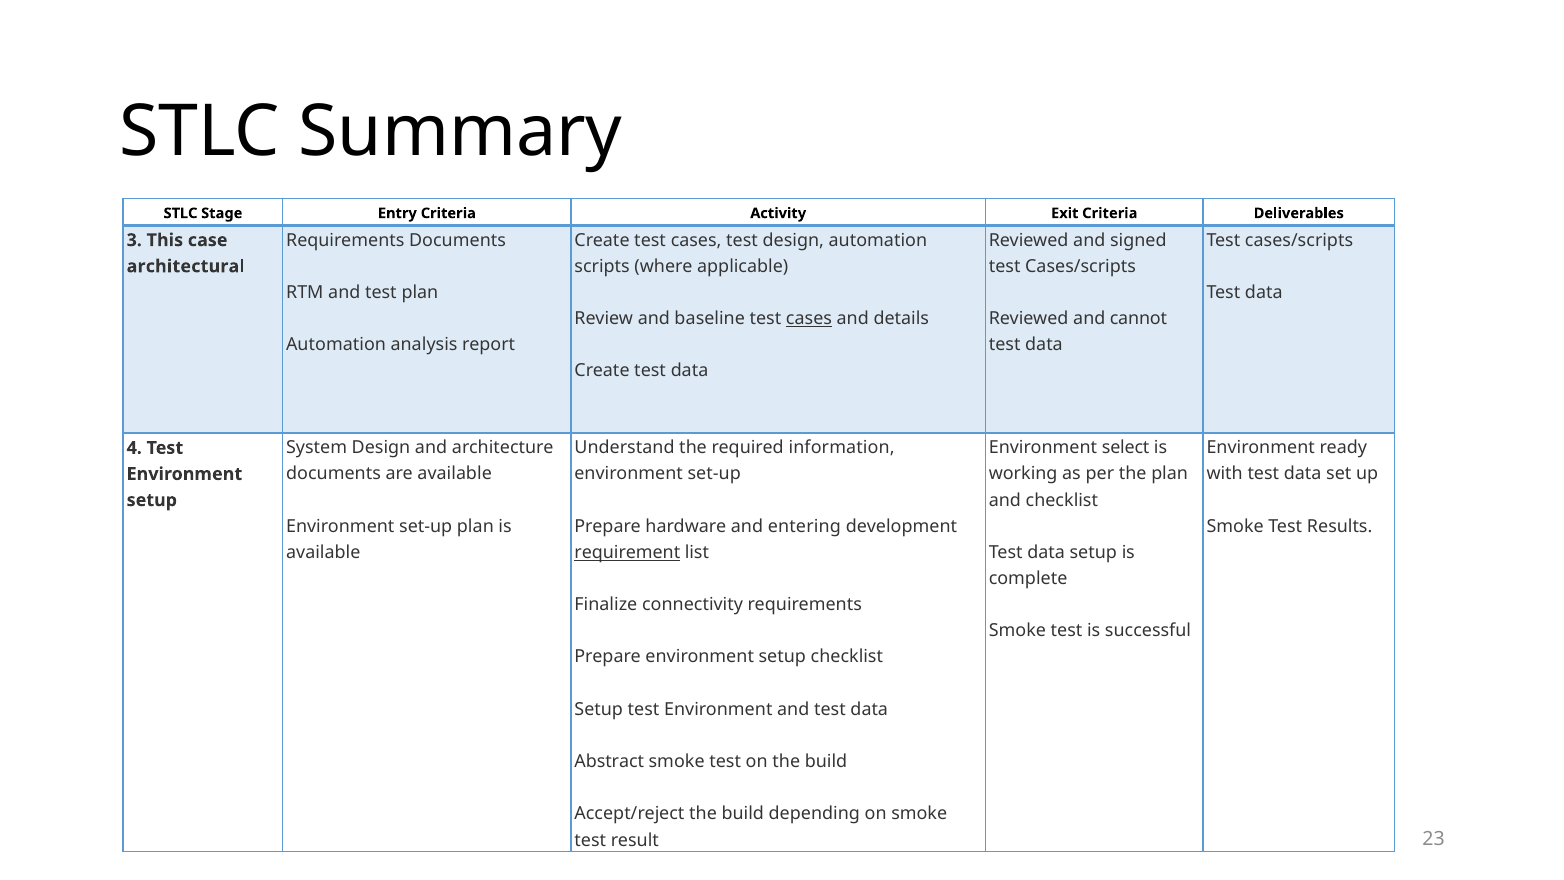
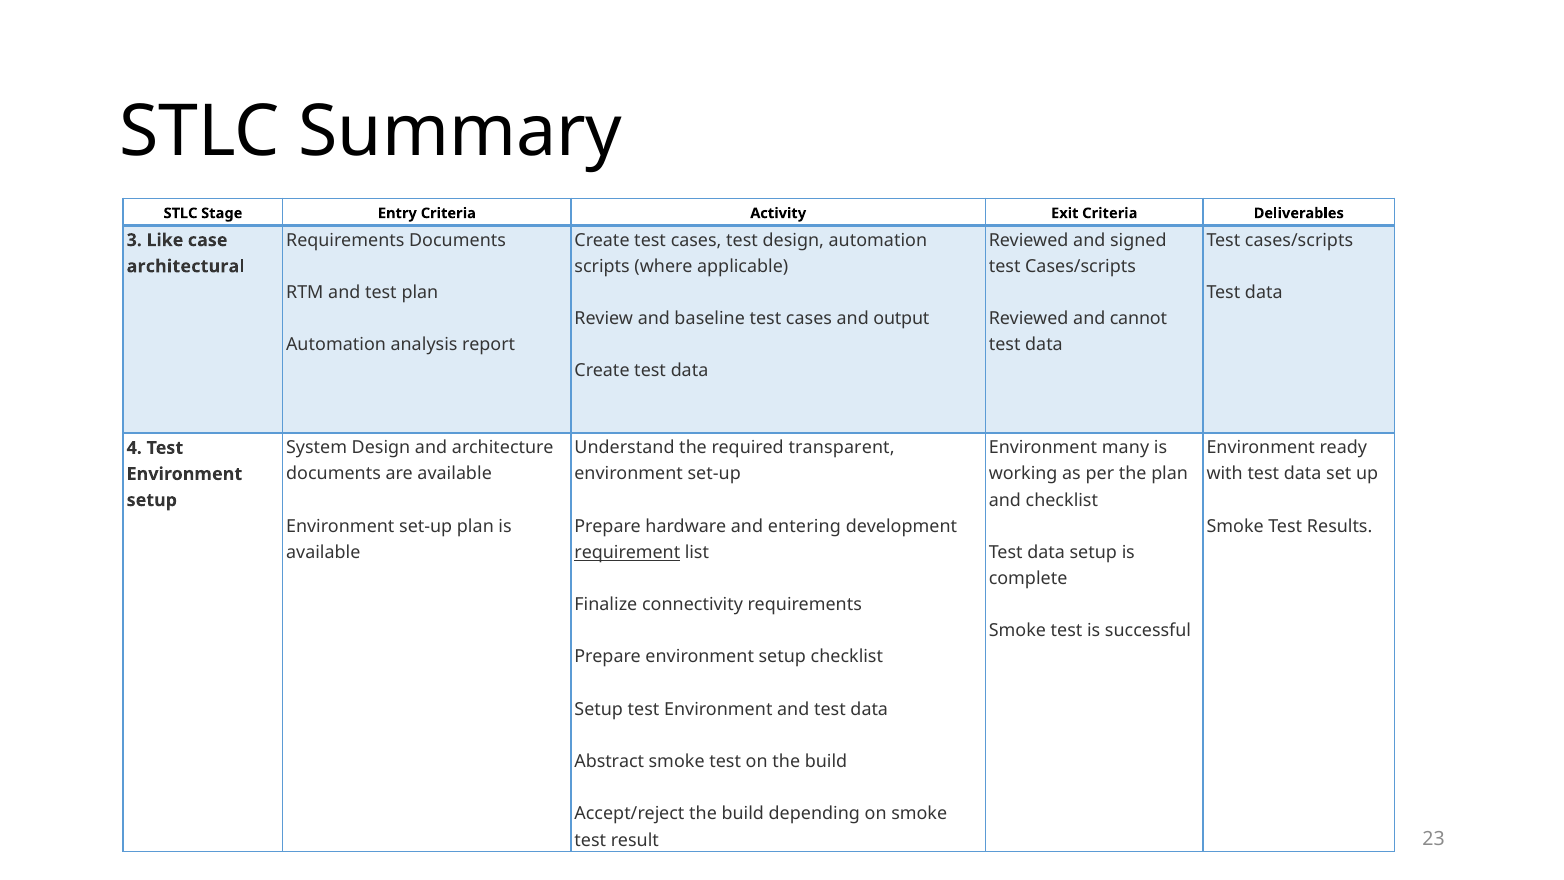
This: This -> Like
cases at (809, 319) underline: present -> none
details: details -> output
information: information -> transparent
select: select -> many
